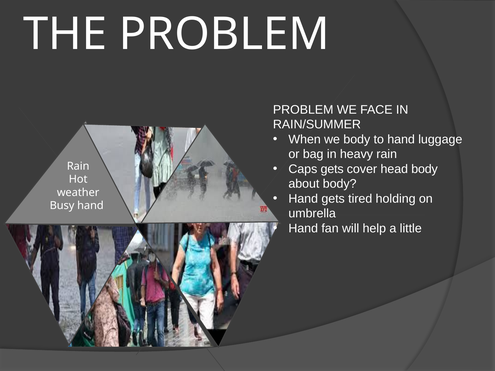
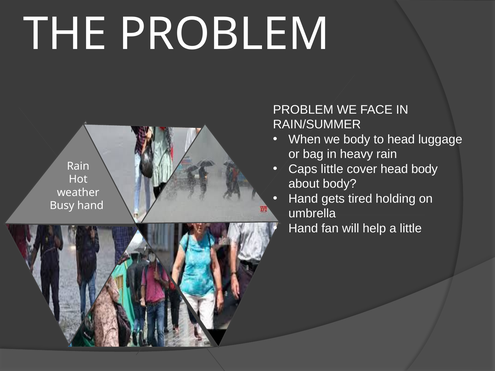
to hand: hand -> head
Caps gets: gets -> little
